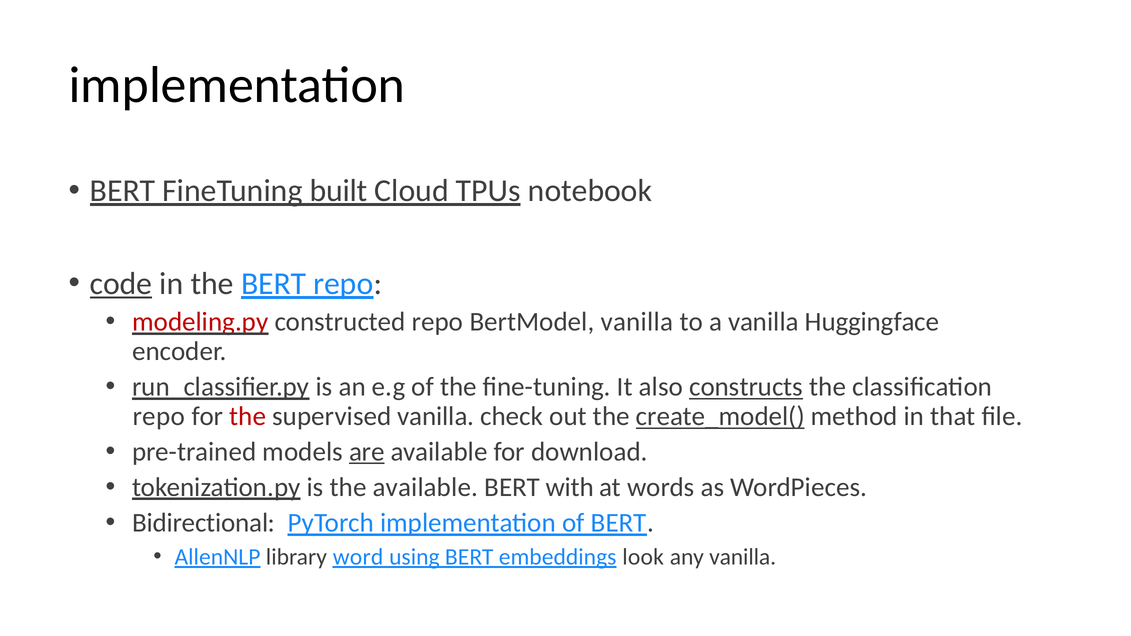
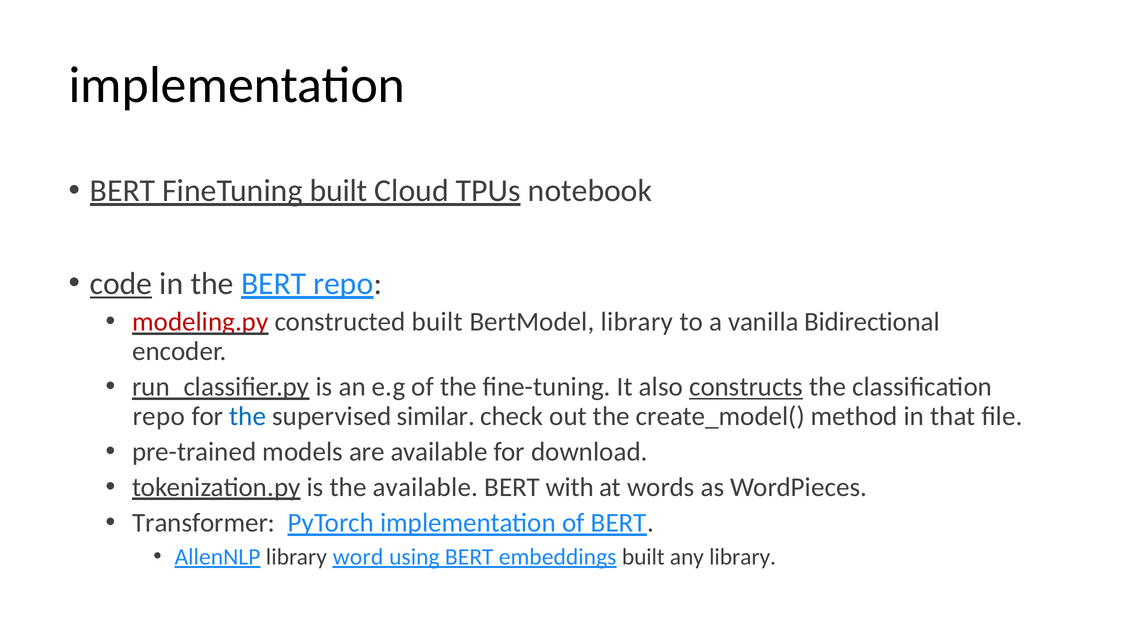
constructed repo: repo -> built
BertModel vanilla: vanilla -> library
Huggingface: Huggingface -> Bidirectional
the at (248, 417) colour: red -> blue
supervised vanilla: vanilla -> similar
create_model( underline: present -> none
are underline: present -> none
Bidirectional: Bidirectional -> Transformer
embeddings look: look -> built
any vanilla: vanilla -> library
